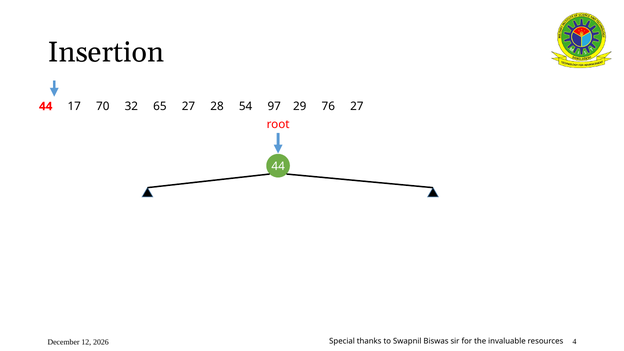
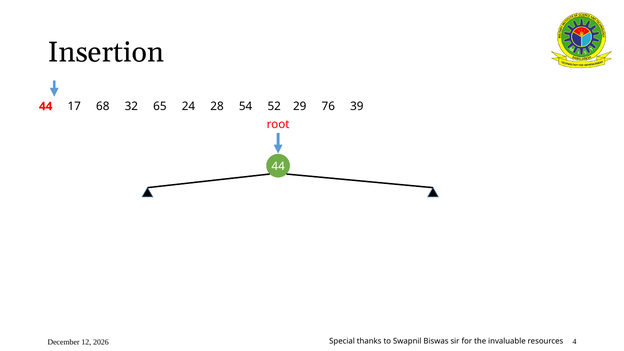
70: 70 -> 68
65 27: 27 -> 24
97: 97 -> 52
76 27: 27 -> 39
